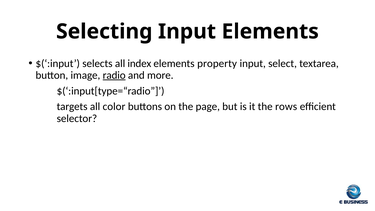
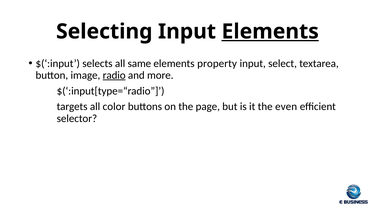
Elements at (270, 31) underline: none -> present
index: index -> same
rows: rows -> even
